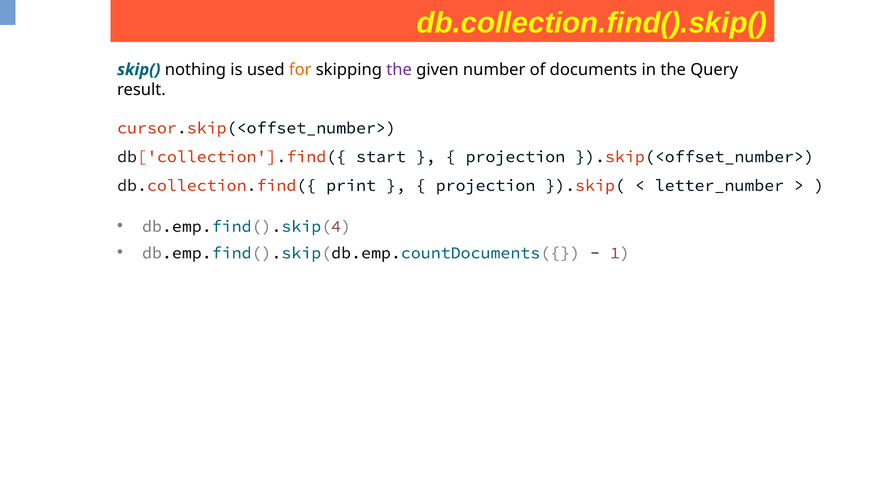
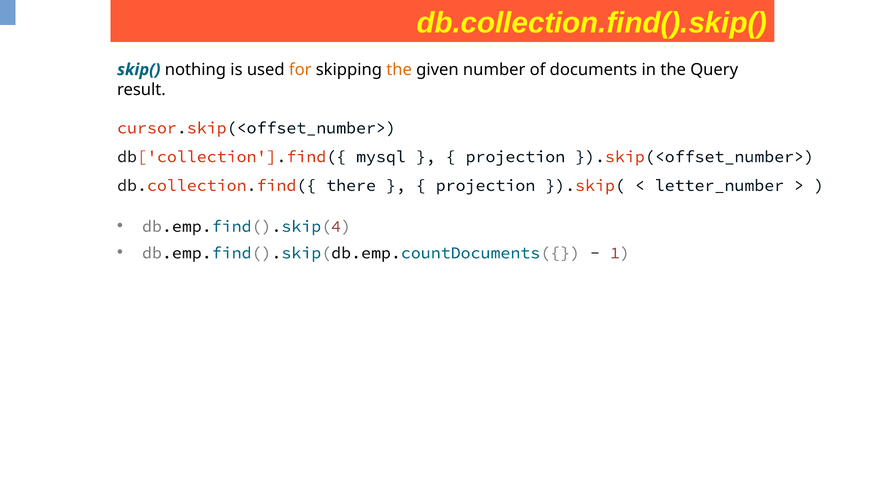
the at (399, 70) colour: purple -> orange
start: start -> mysql
print: print -> there
